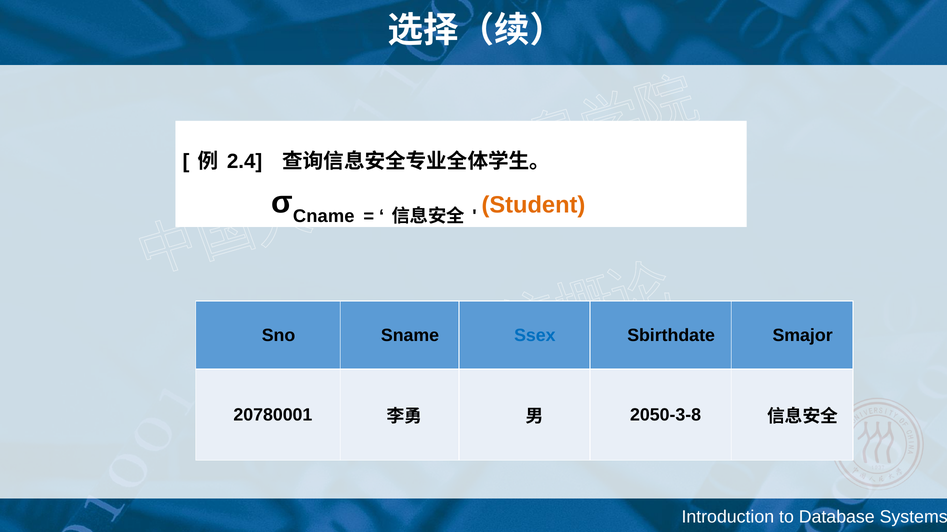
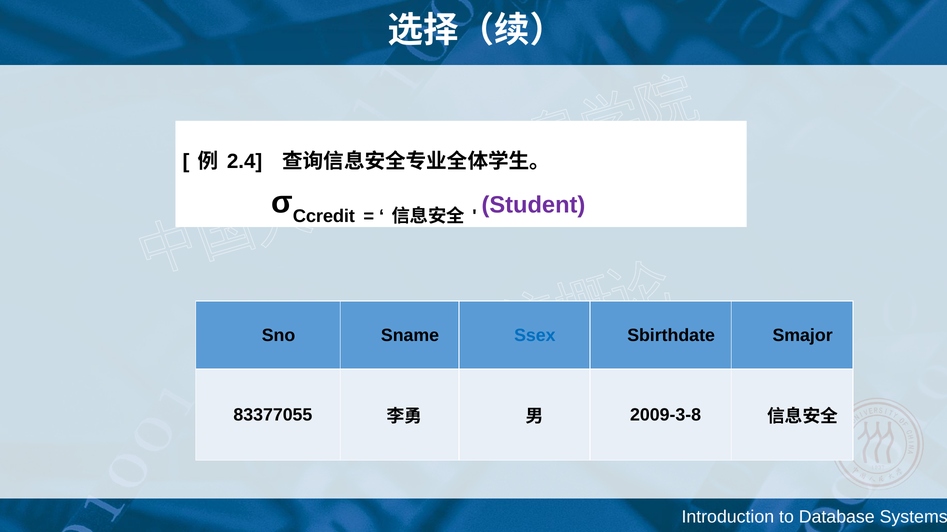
Cname: Cname -> Ccredit
Student colour: orange -> purple
20780001: 20780001 -> 83377055
2050-3-8: 2050-3-8 -> 2009-3-8
